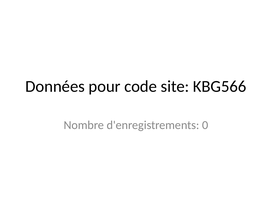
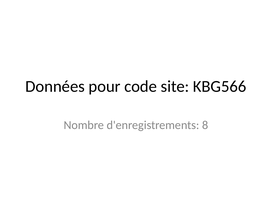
0: 0 -> 8
